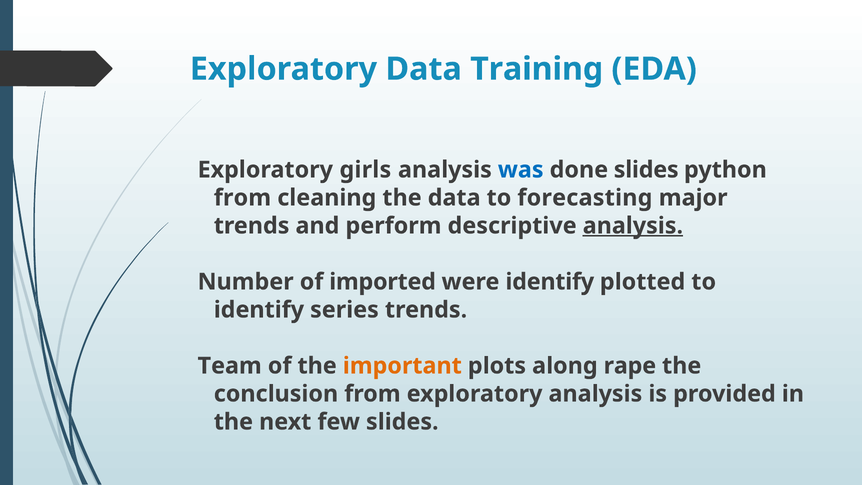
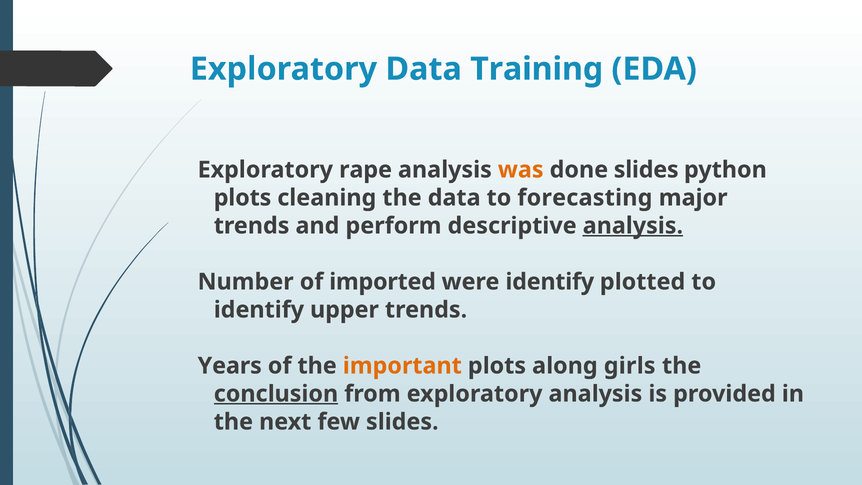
girls: girls -> rape
was colour: blue -> orange
from at (242, 198): from -> plots
series: series -> upper
Team: Team -> Years
rape: rape -> girls
conclusion underline: none -> present
